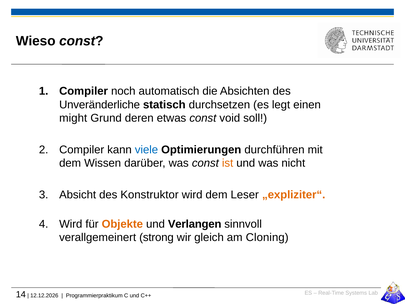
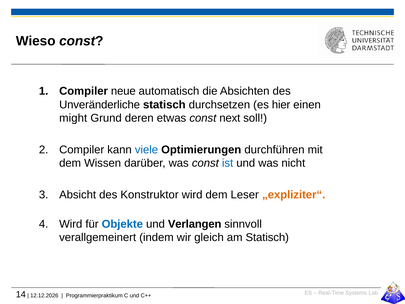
noch: noch -> neue
legt: legt -> hier
void: void -> next
ist colour: orange -> blue
Objekte colour: orange -> blue
strong: strong -> indem
am Cloning: Cloning -> Statisch
